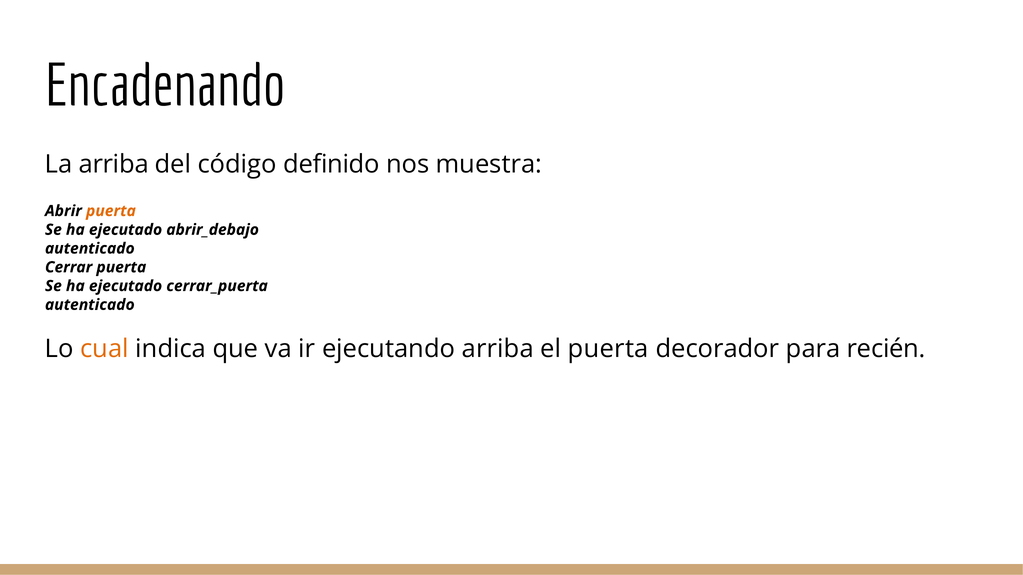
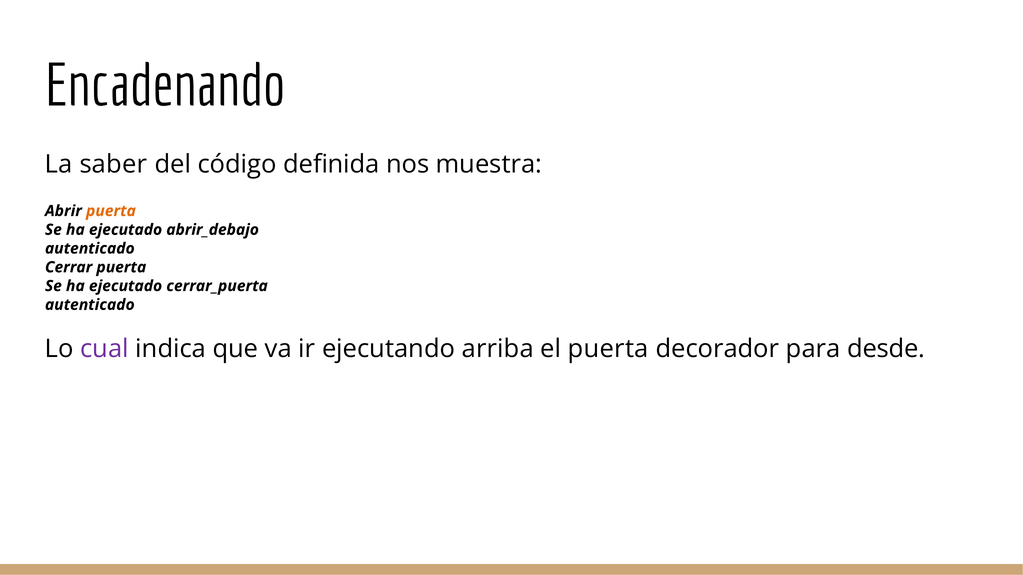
La arriba: arriba -> saber
definido: definido -> definida
cual colour: orange -> purple
recién: recién -> desde
